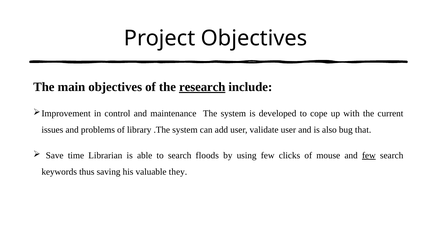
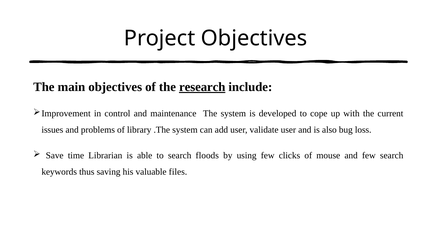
that: that -> loss
few at (369, 155) underline: present -> none
they: they -> files
